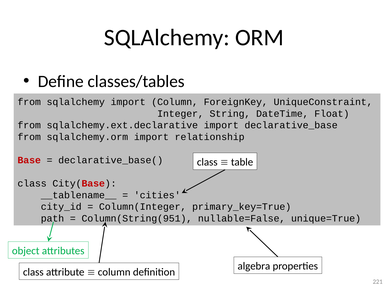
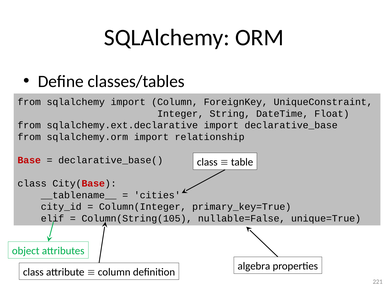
path: path -> elif
Column(String(951: Column(String(951 -> Column(String(105
